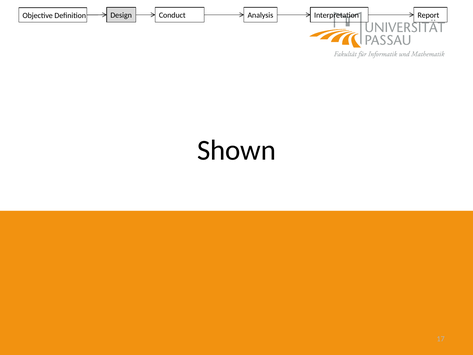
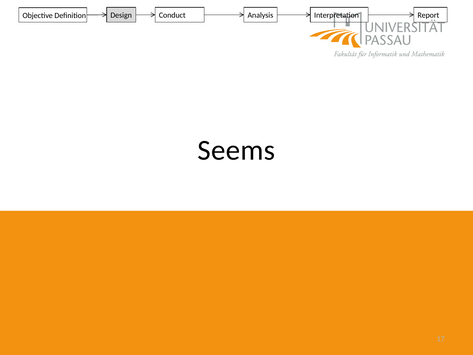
Shown: Shown -> Seems
